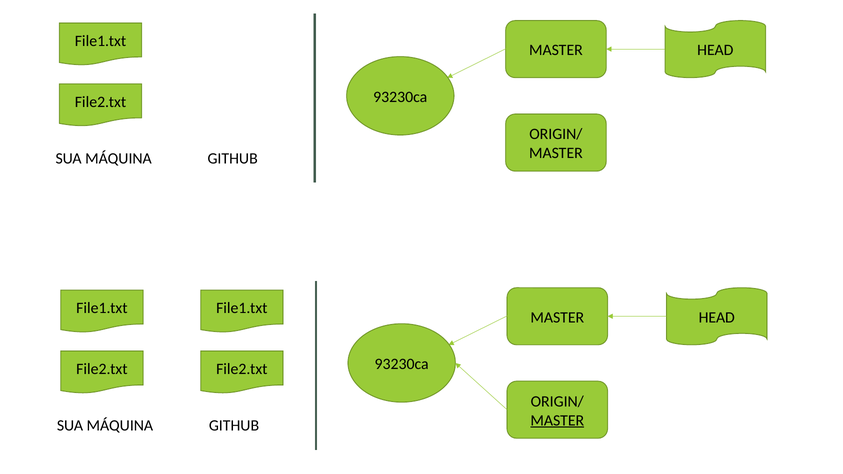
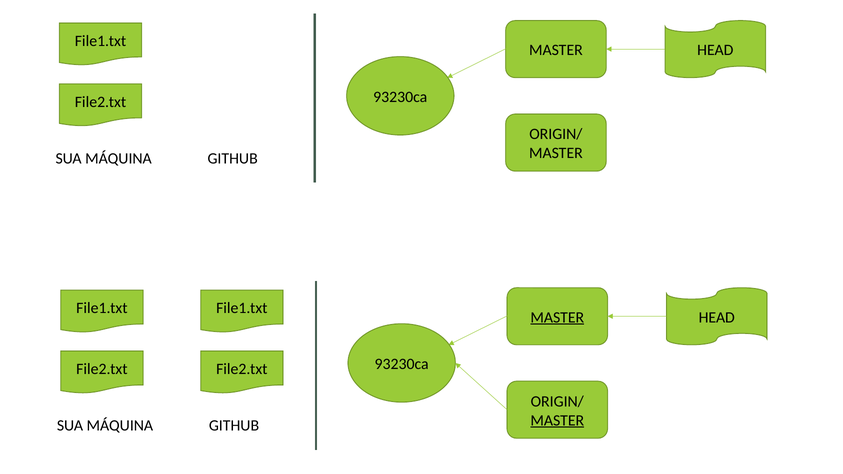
MASTER at (557, 317) underline: none -> present
